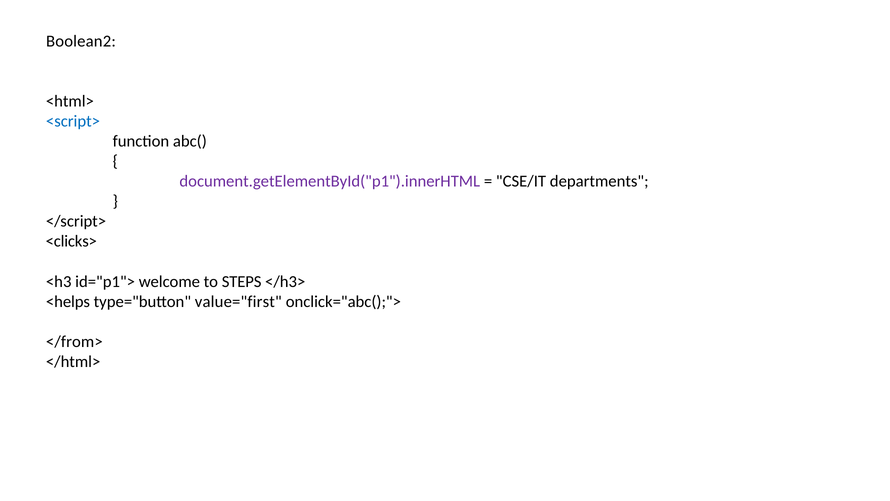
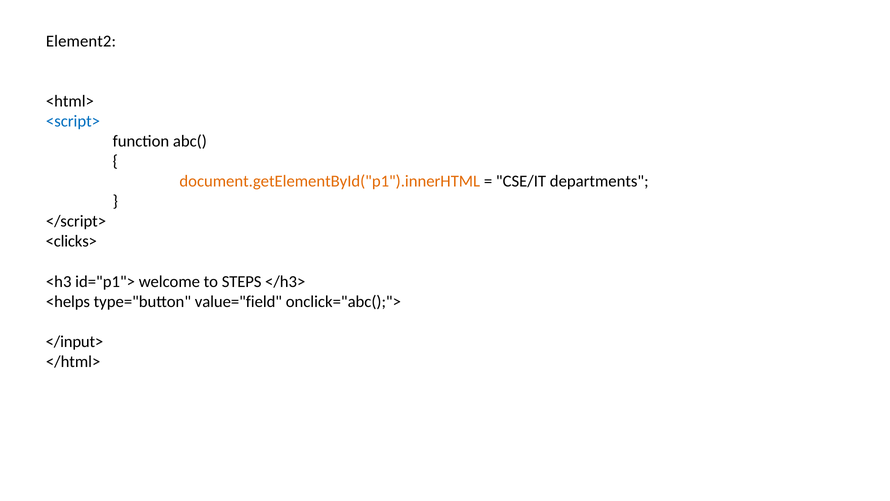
Boolean2: Boolean2 -> Element2
document.getElementById("p1").innerHTML colour: purple -> orange
value="first: value="first -> value="field
</from>: </from> -> </input>
